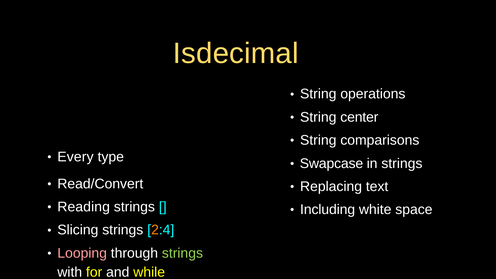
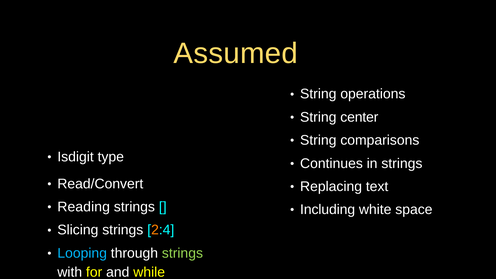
Isdecimal: Isdecimal -> Assumed
Every: Every -> Isdigit
Swapcase: Swapcase -> Continues
Looping colour: pink -> light blue
